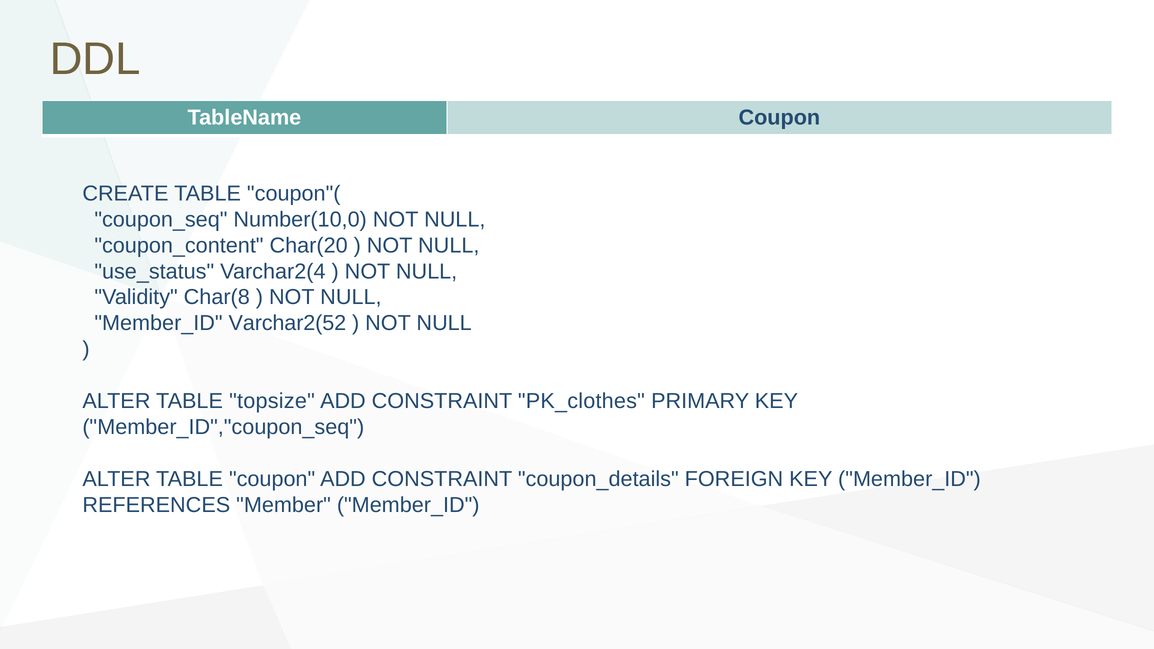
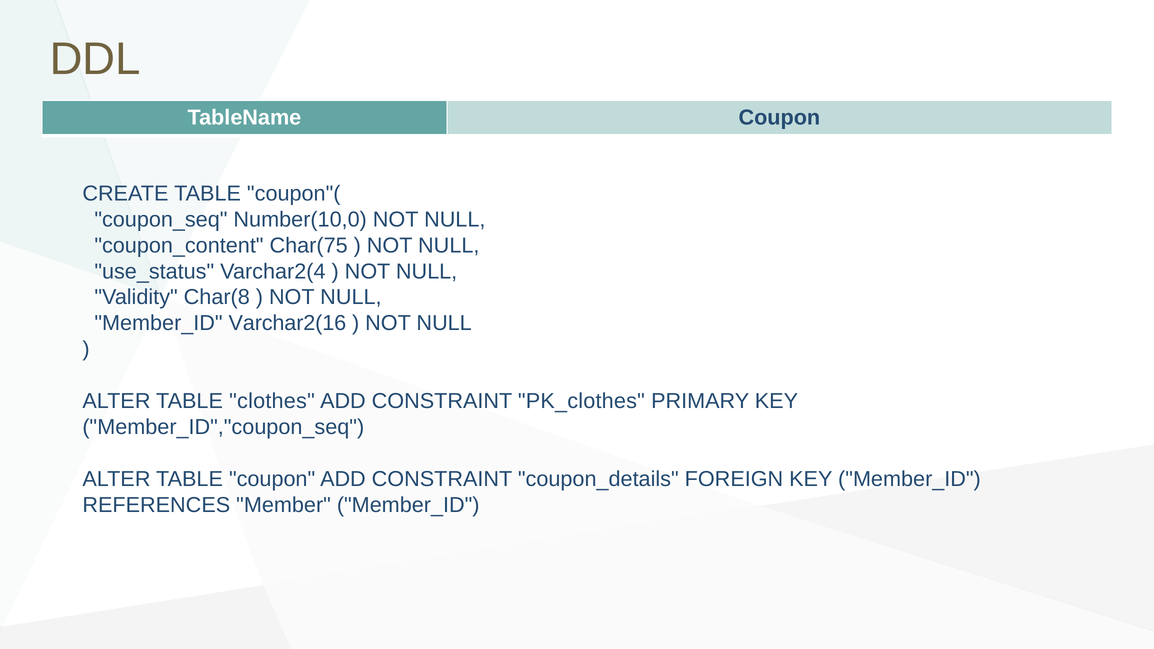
Char(20: Char(20 -> Char(75
Varchar2(52: Varchar2(52 -> Varchar2(16
topsize: topsize -> clothes
